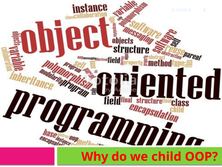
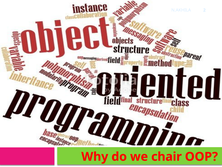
child: child -> chair
